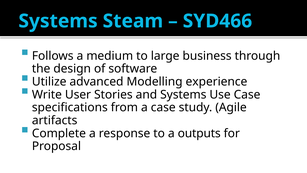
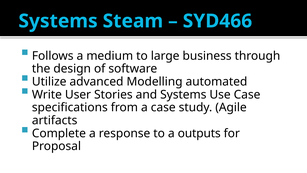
experience: experience -> automated
